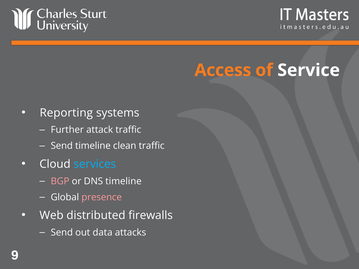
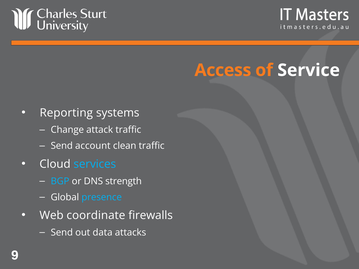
Further: Further -> Change
Send timeline: timeline -> account
BGP colour: pink -> light blue
DNS timeline: timeline -> strength
presence colour: pink -> light blue
distributed: distributed -> coordinate
